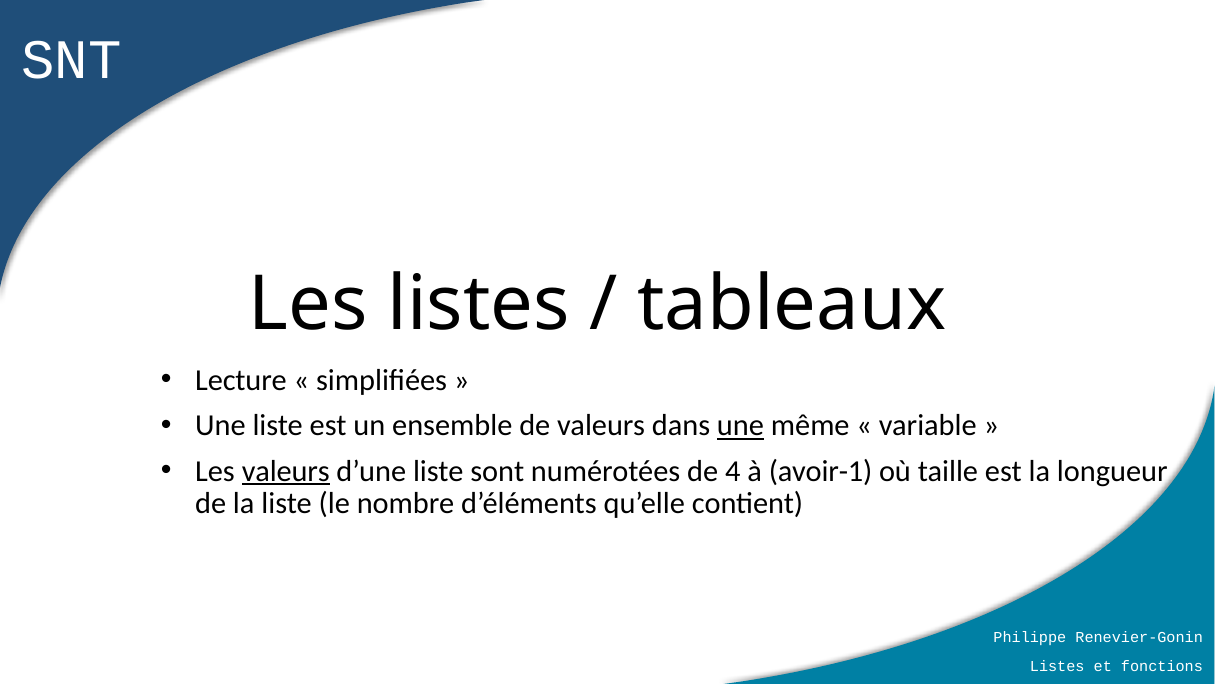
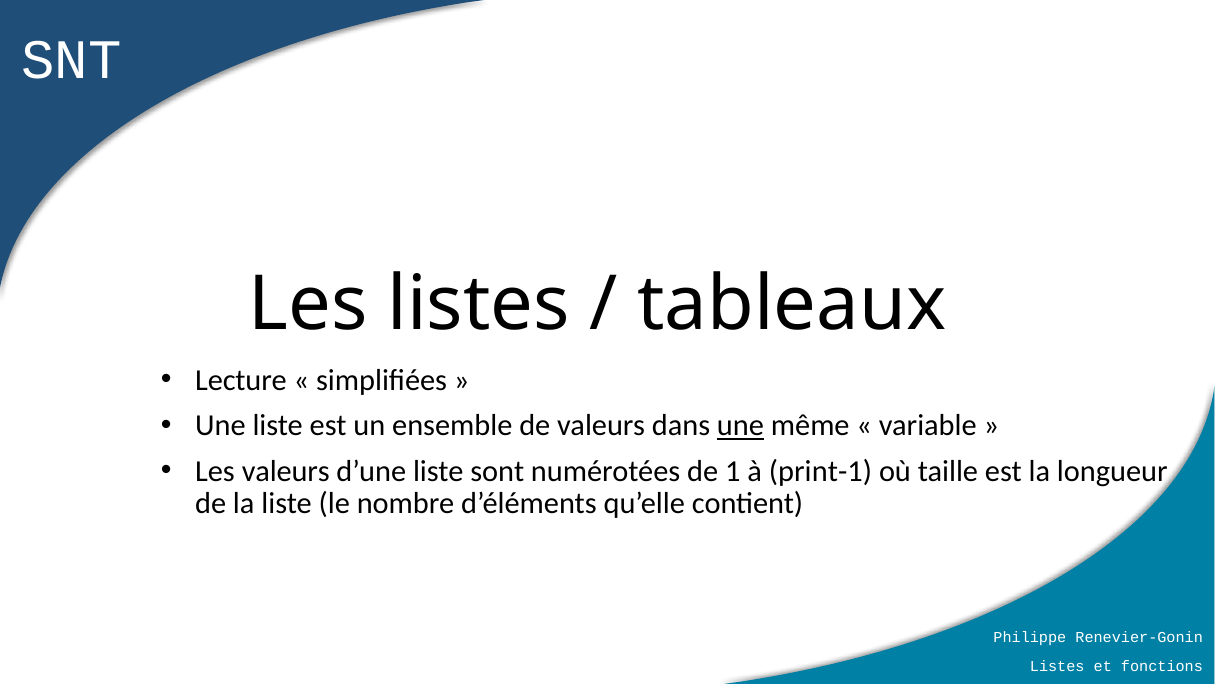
valeurs at (286, 471) underline: present -> none
4: 4 -> 1
avoir-1: avoir-1 -> print-1
